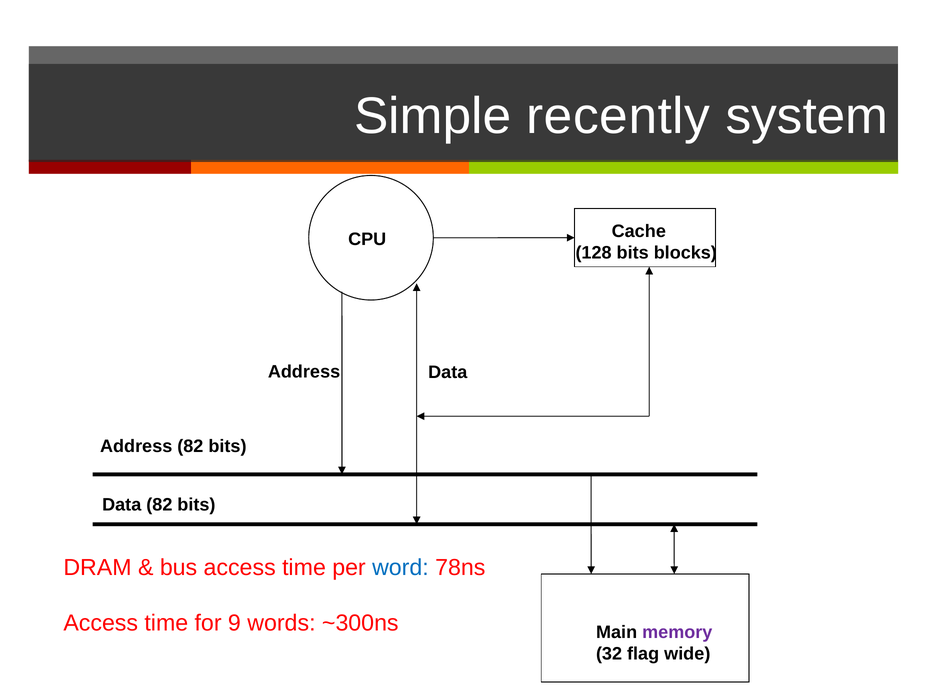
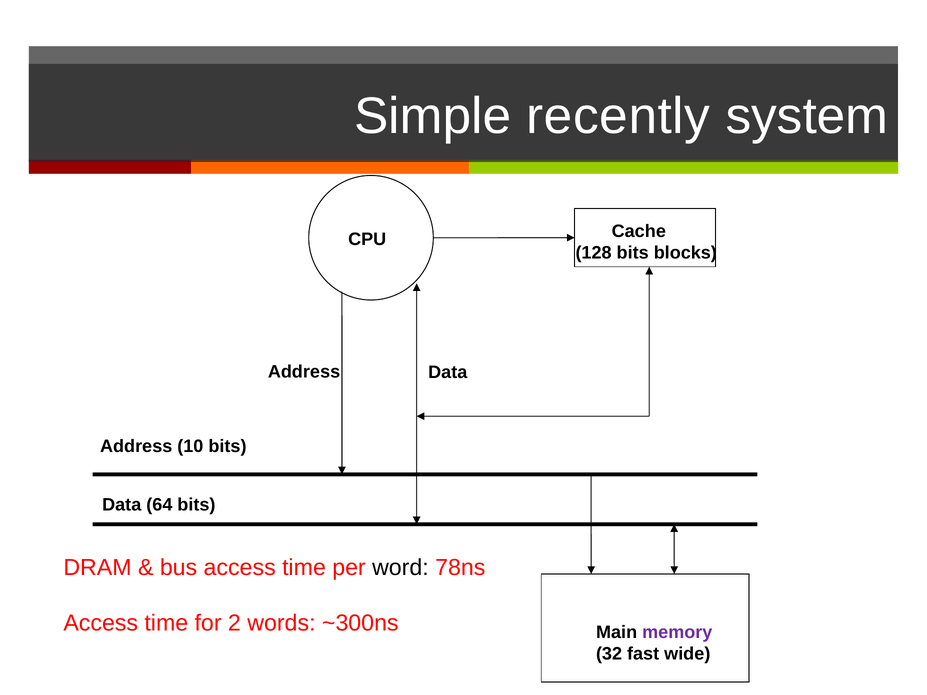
Address 82: 82 -> 10
Data 82: 82 -> 64
word colour: blue -> black
9: 9 -> 2
flag: flag -> fast
